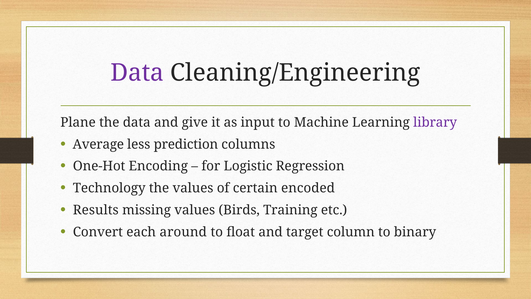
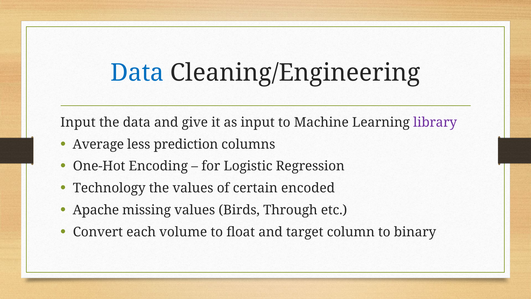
Data at (137, 73) colour: purple -> blue
Plane at (78, 122): Plane -> Input
Results: Results -> Apache
Training: Training -> Through
around: around -> volume
